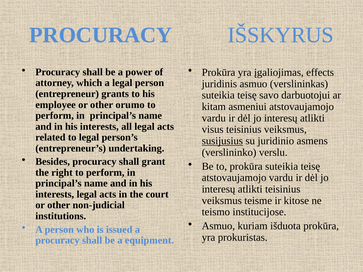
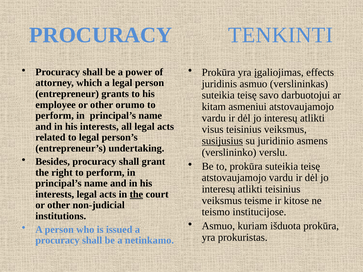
IŠSKYRUS: IŠSKYRUS -> TENKINTI
the at (136, 194) underline: none -> present
equipment: equipment -> netinkamo
